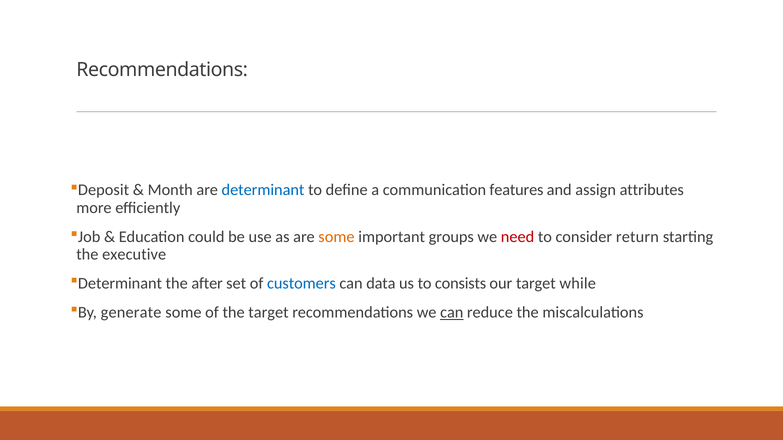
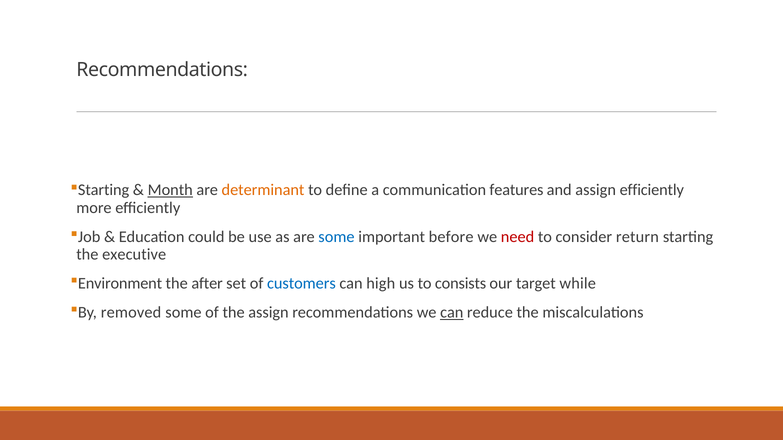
Deposit at (104, 190): Deposit -> Starting
Month underline: none -> present
determinant at (263, 190) colour: blue -> orange
assign attributes: attributes -> efficiently
some at (336, 237) colour: orange -> blue
groups: groups -> before
Determinant at (120, 284): Determinant -> Environment
data: data -> high
generate: generate -> removed
the target: target -> assign
